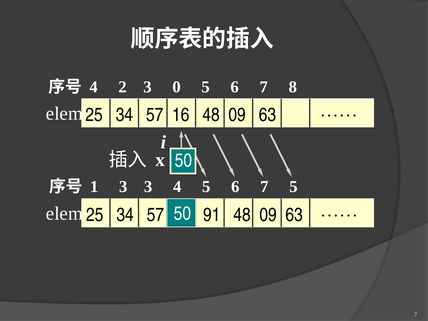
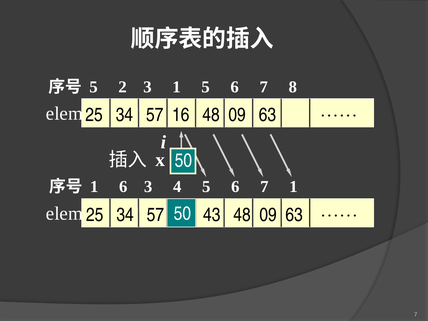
4 at (94, 87): 4 -> 5
3 0: 0 -> 1
1 3: 3 -> 6
7 5: 5 -> 1
91: 91 -> 43
